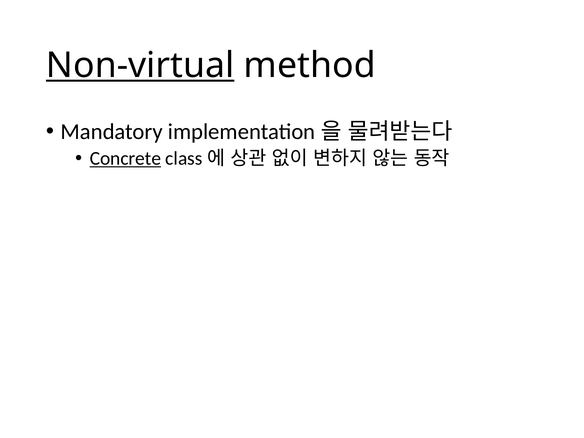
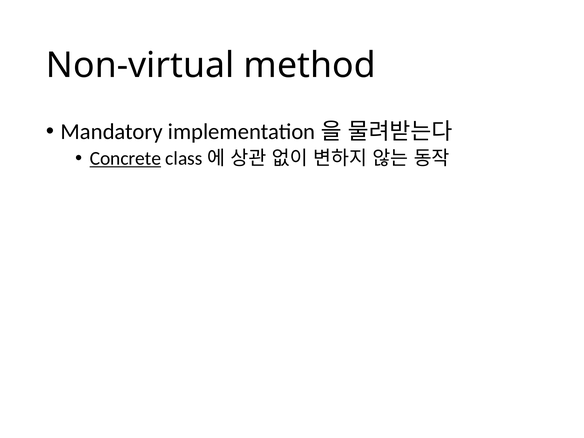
Non-virtual underline: present -> none
